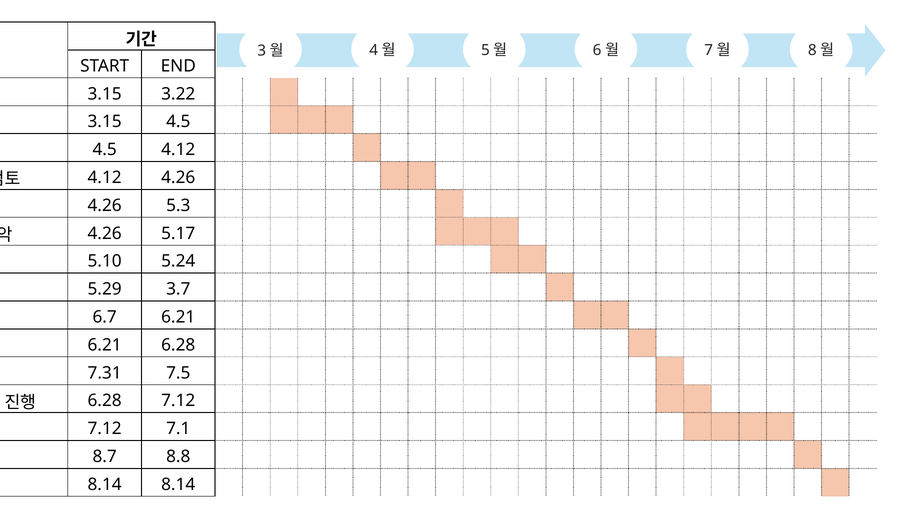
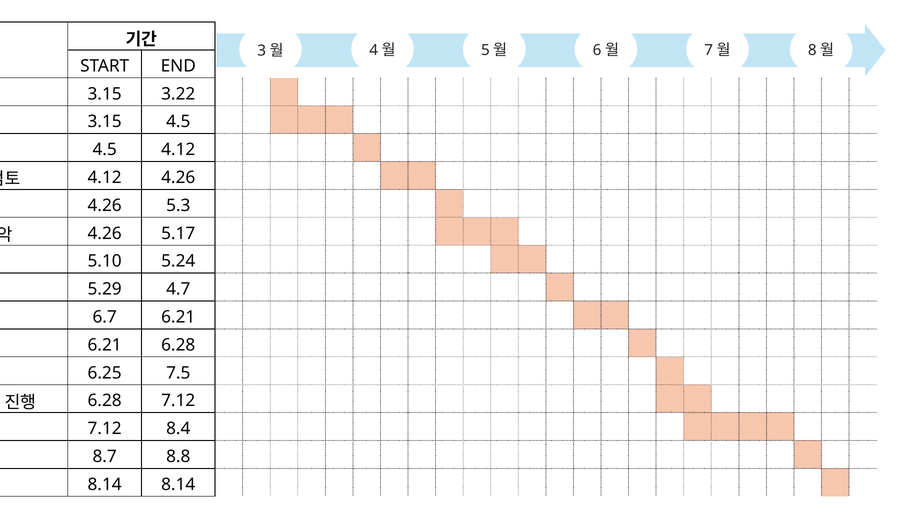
3.7: 3.7 -> 4.7
7.31: 7.31 -> 6.25
7.1: 7.1 -> 8.4
